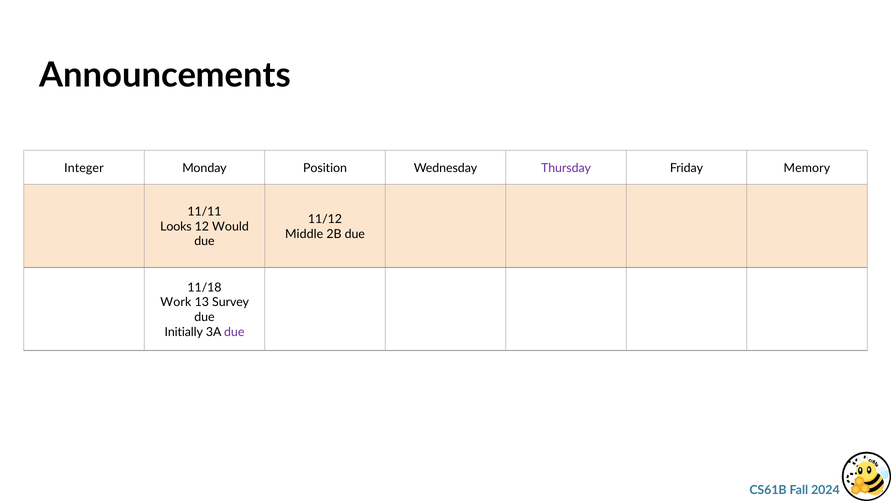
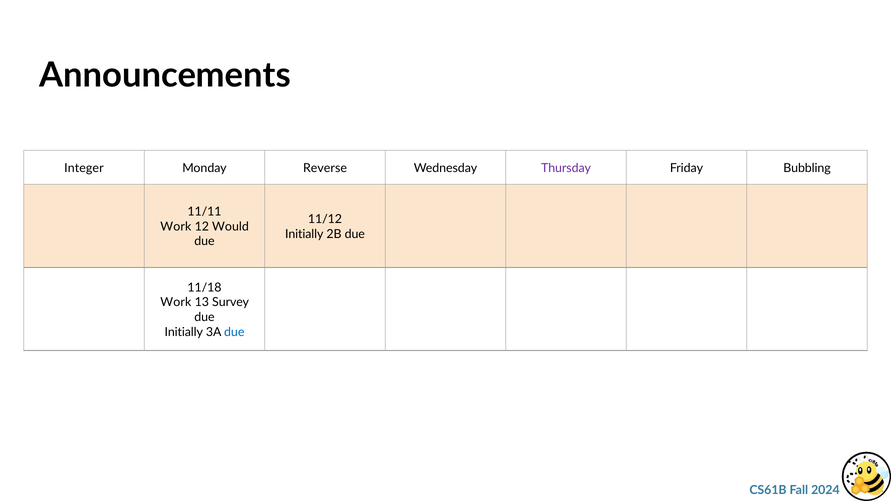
Position: Position -> Reverse
Memory: Memory -> Bubbling
Looks at (176, 227): Looks -> Work
Middle at (304, 234): Middle -> Initially
due at (234, 332) colour: purple -> blue
